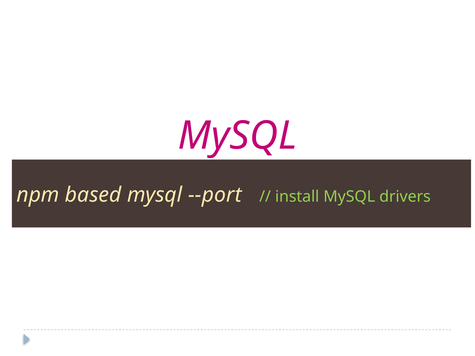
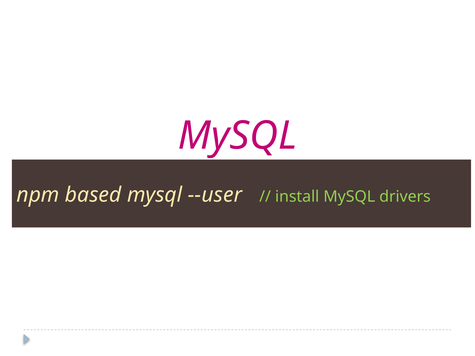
--port: --port -> --user
